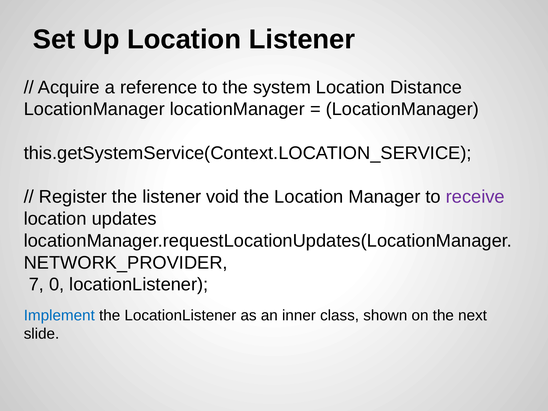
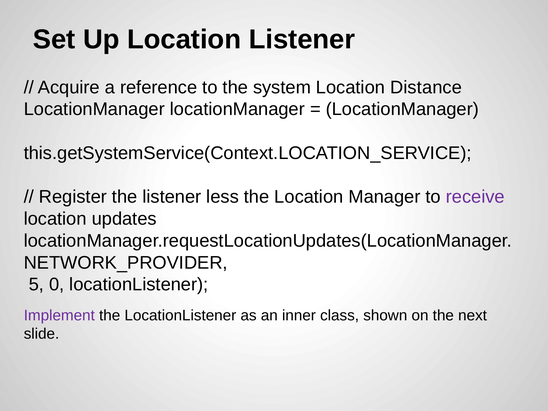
void: void -> less
7: 7 -> 5
Implement colour: blue -> purple
